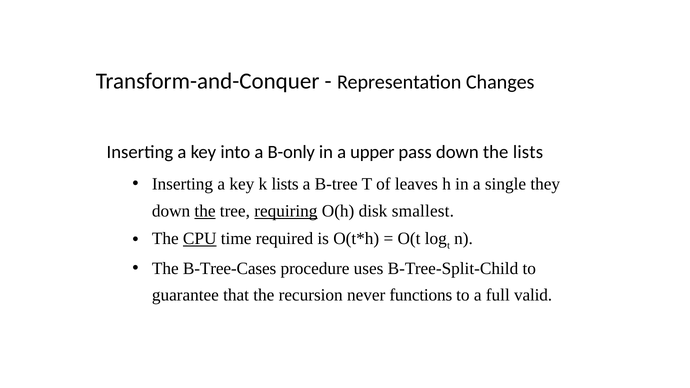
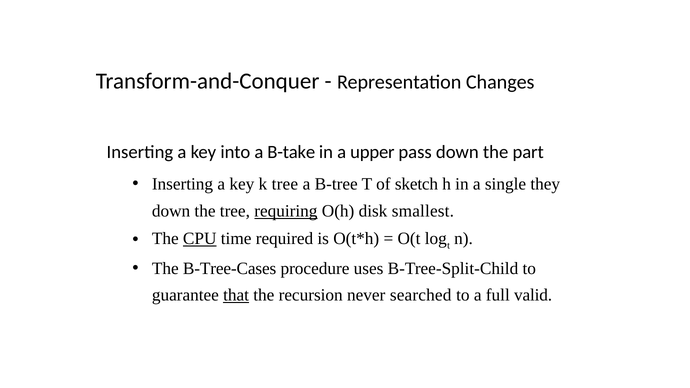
B-only: B-only -> B-take
the lists: lists -> part
k lists: lists -> tree
leaves: leaves -> sketch
the at (205, 211) underline: present -> none
that underline: none -> present
functions: functions -> searched
